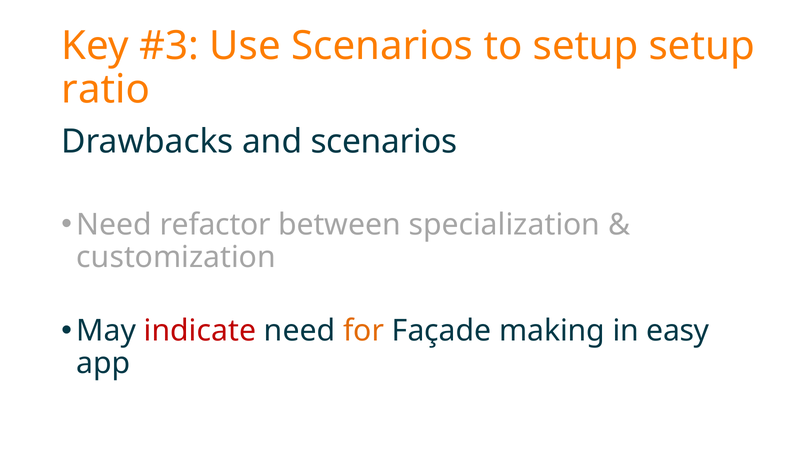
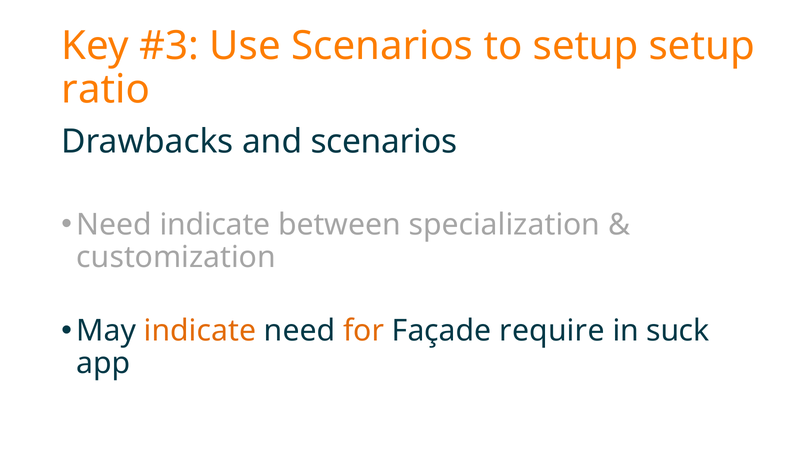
Need refactor: refactor -> indicate
indicate at (200, 331) colour: red -> orange
making: making -> require
easy: easy -> suck
